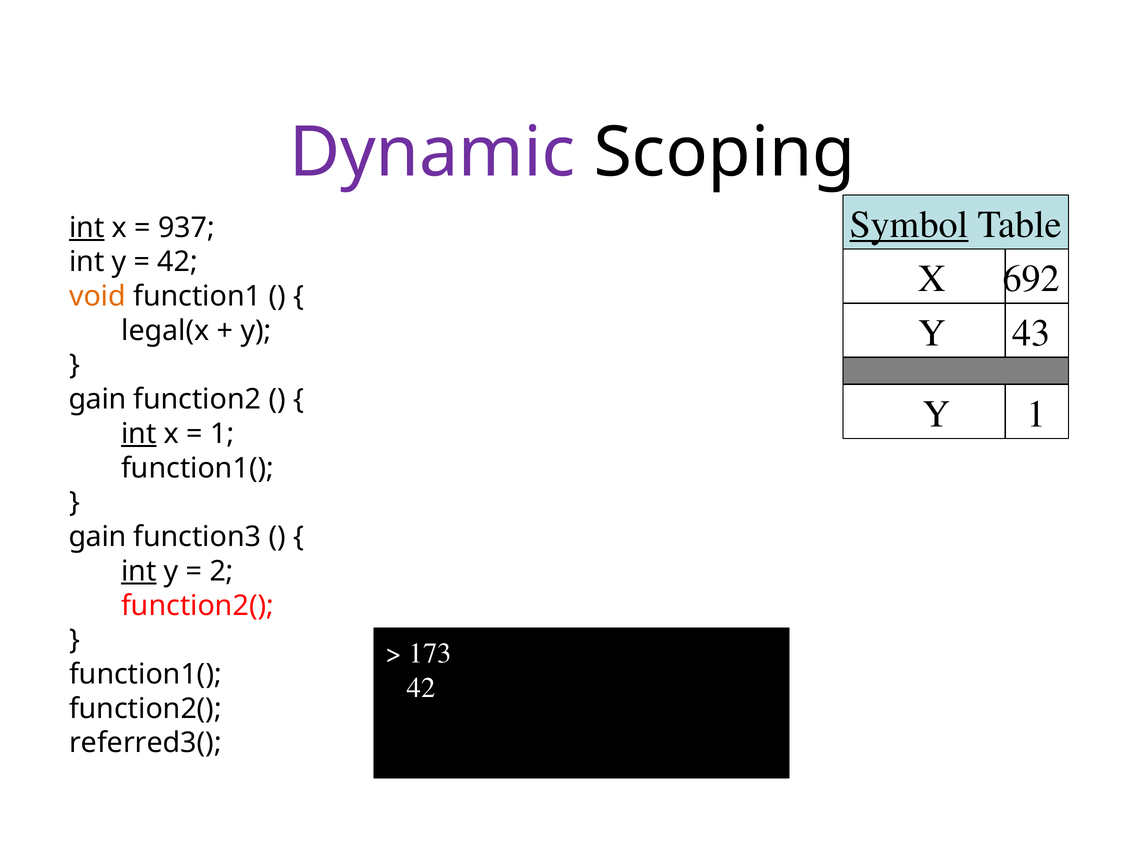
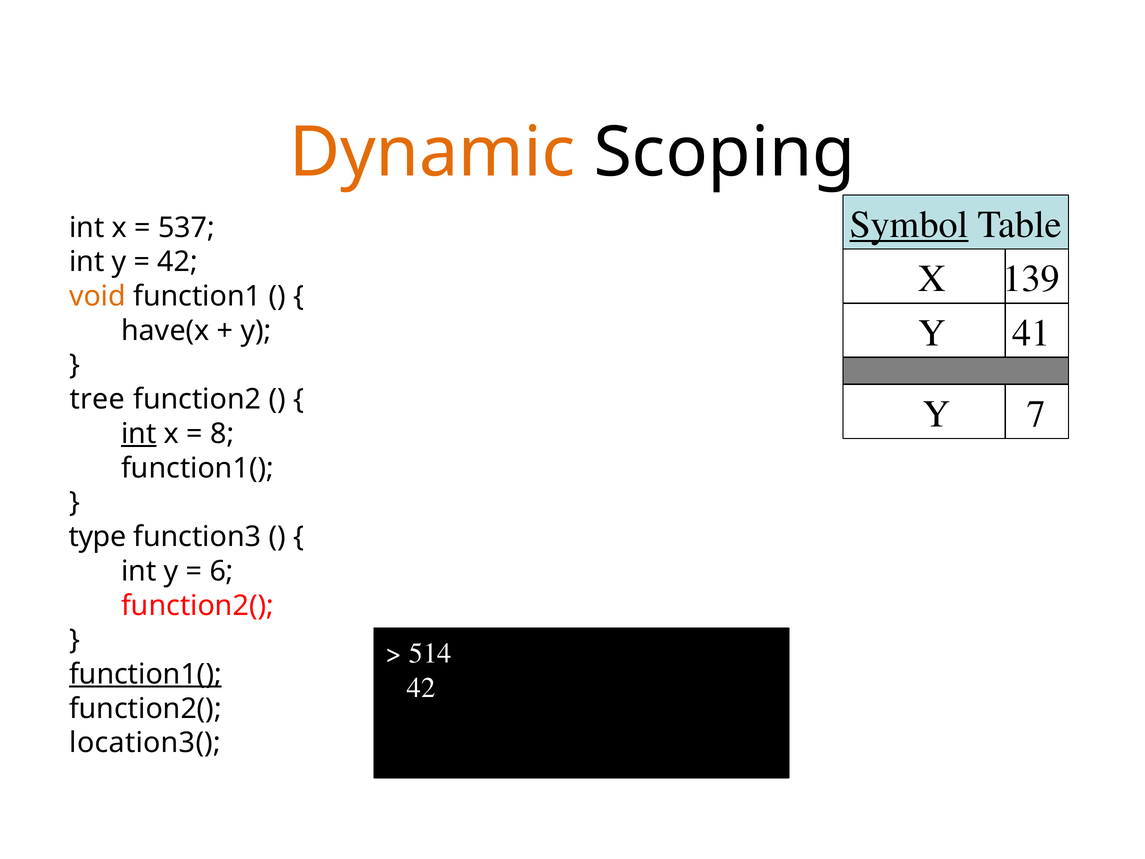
Dynamic colour: purple -> orange
int at (87, 228) underline: present -> none
937: 937 -> 537
692: 692 -> 139
43: 43 -> 41
legal(x: legal(x -> have(x
gain at (98, 399): gain -> tree
Y 1: 1 -> 7
1 at (222, 434): 1 -> 8
gain at (98, 537): gain -> type
int at (139, 571) underline: present -> none
2: 2 -> 6
173: 173 -> 514
function1( at (145, 674) underline: none -> present
referred3(: referred3( -> location3(
